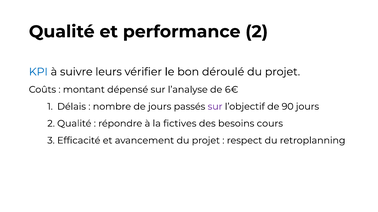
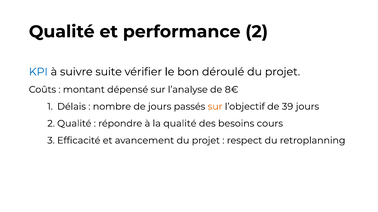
leurs: leurs -> suite
6€: 6€ -> 8€
sur at (215, 107) colour: purple -> orange
90: 90 -> 39
la fictives: fictives -> qualité
